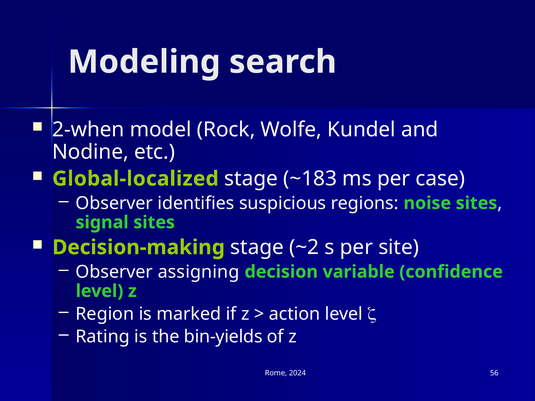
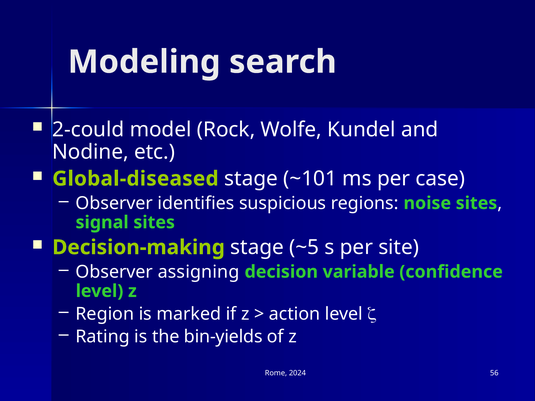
2-when: 2-when -> 2-could
Global-localized: Global-localized -> Global-diseased
~183: ~183 -> ~101
~2: ~2 -> ~5
